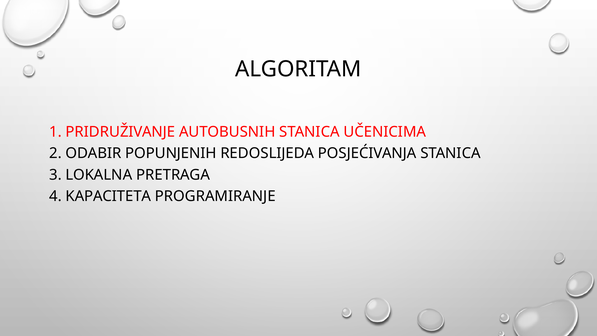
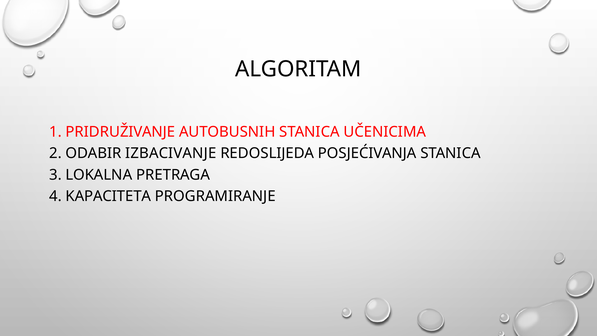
POPUNJENIH: POPUNJENIH -> IZBACIVANJE
